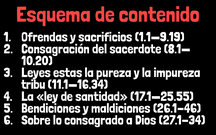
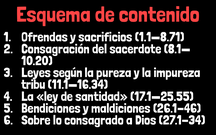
1.1—9.19: 1.1—9.19 -> 1.1—8.71
estas: estas -> según
